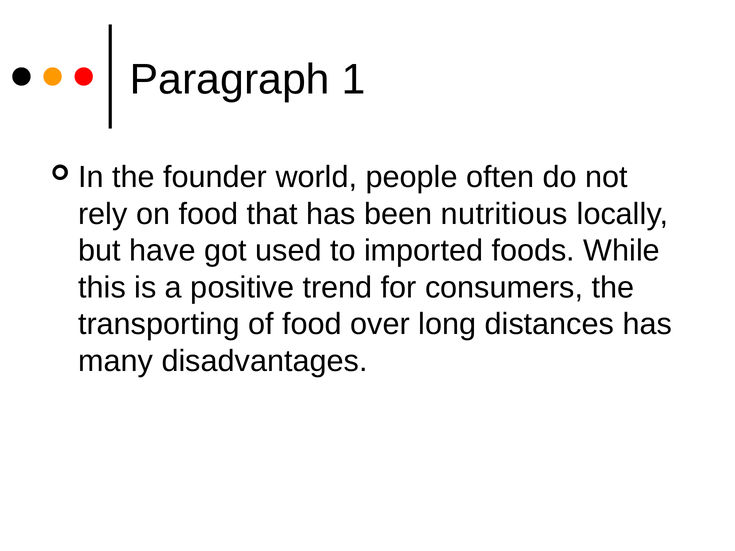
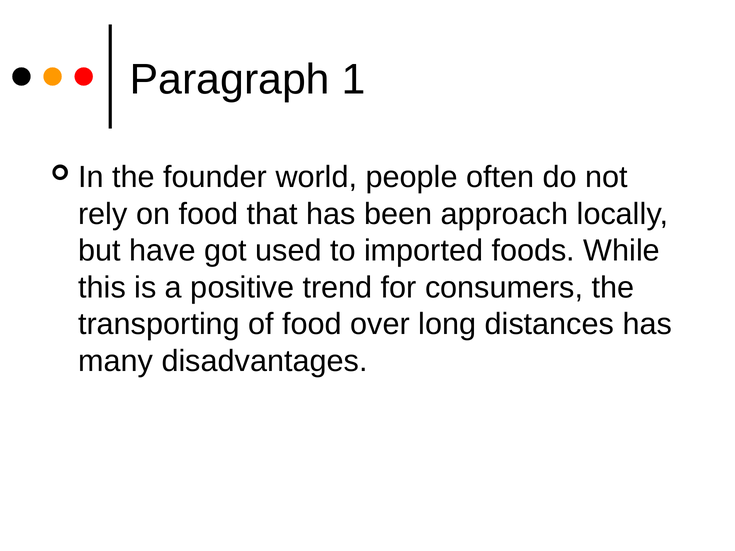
nutritious: nutritious -> approach
